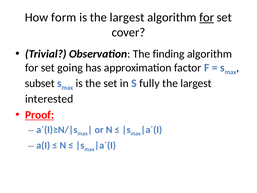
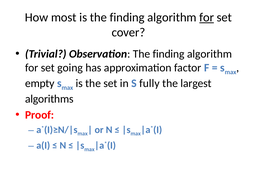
form: form -> most
is the largest: largest -> finding
subset: subset -> empty
interested: interested -> algorithms
Proof underline: present -> none
